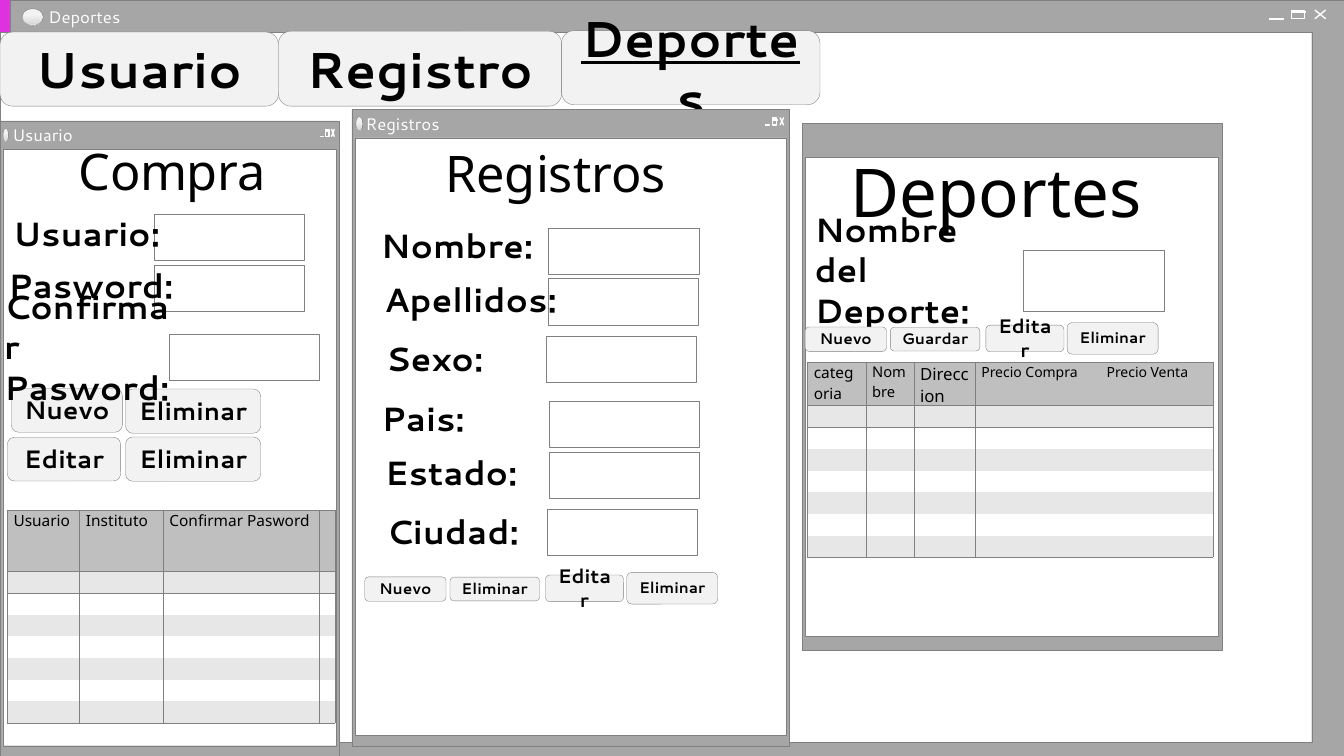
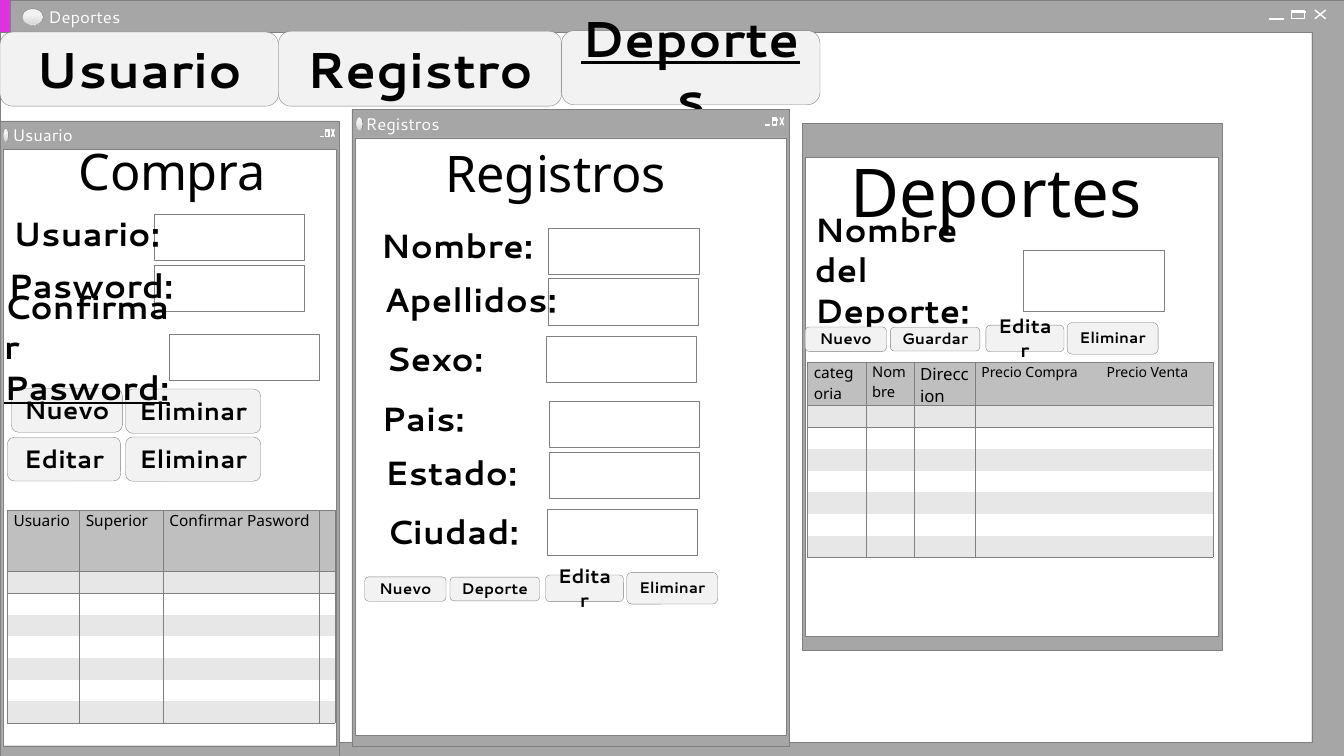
Pasword at (87, 389) underline: none -> present
Instituto: Instituto -> Superior
Eliminar at (495, 590): Eliminar -> Deporte
